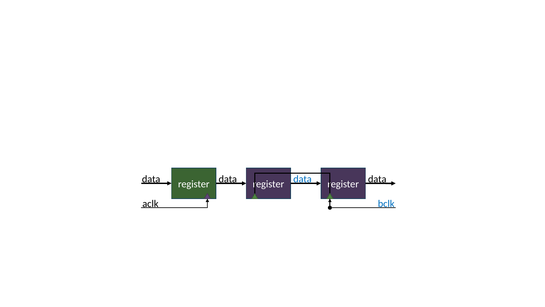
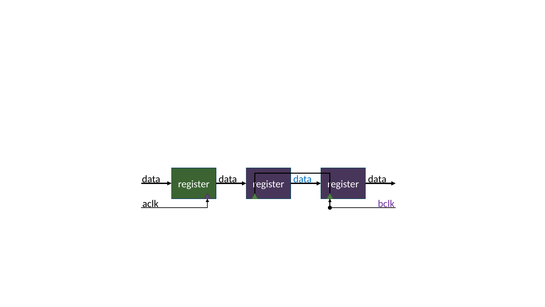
bclk colour: blue -> purple
